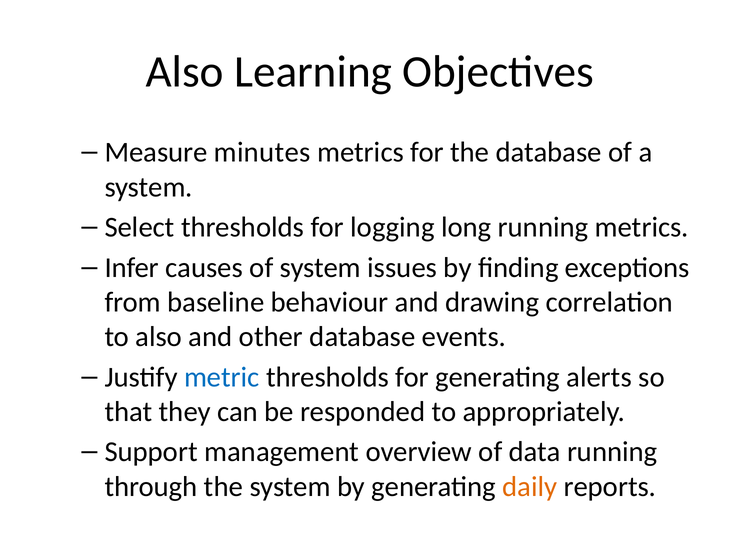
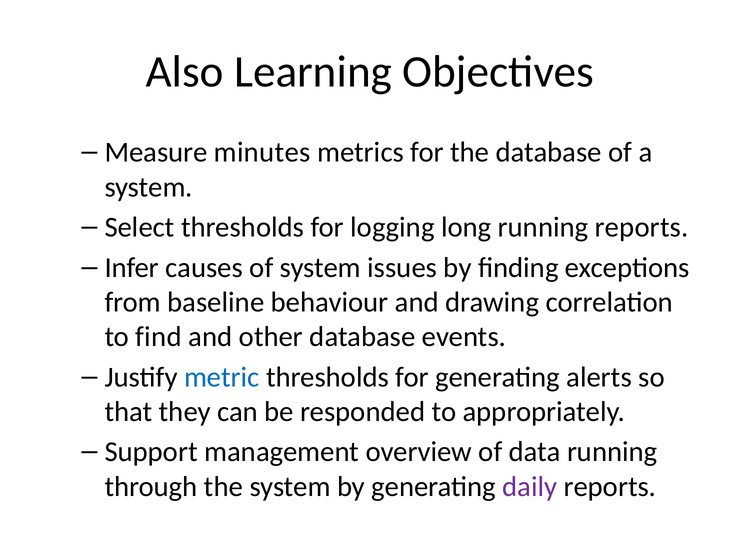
running metrics: metrics -> reports
to also: also -> find
daily colour: orange -> purple
